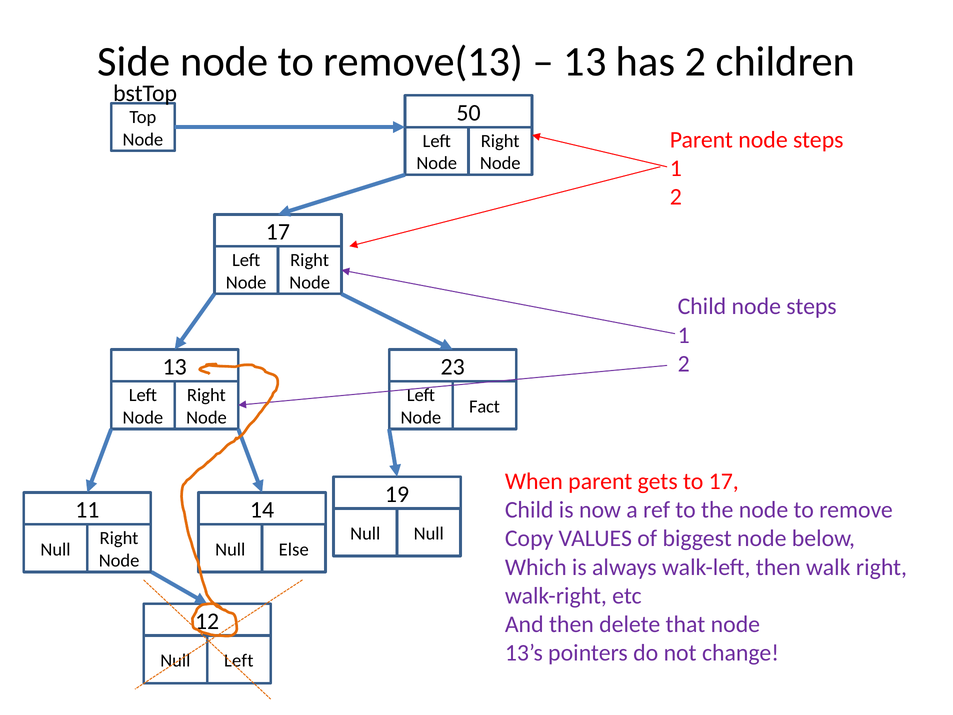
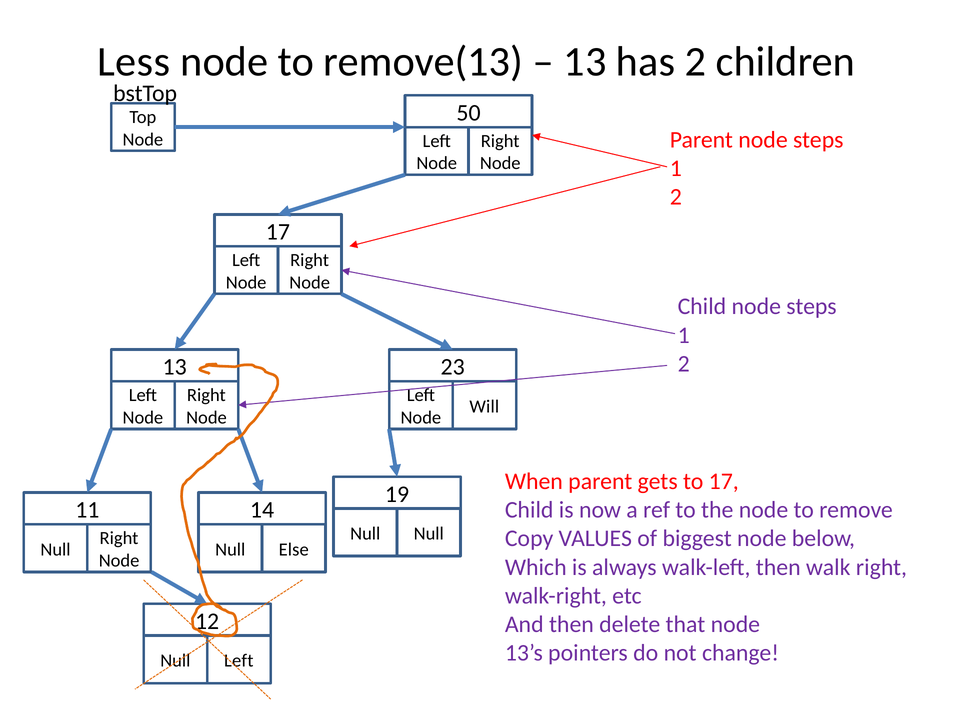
Side: Side -> Less
Fact: Fact -> Will
